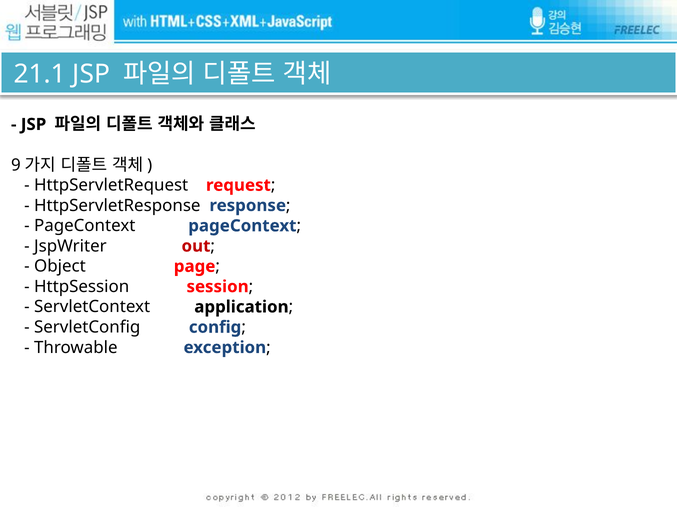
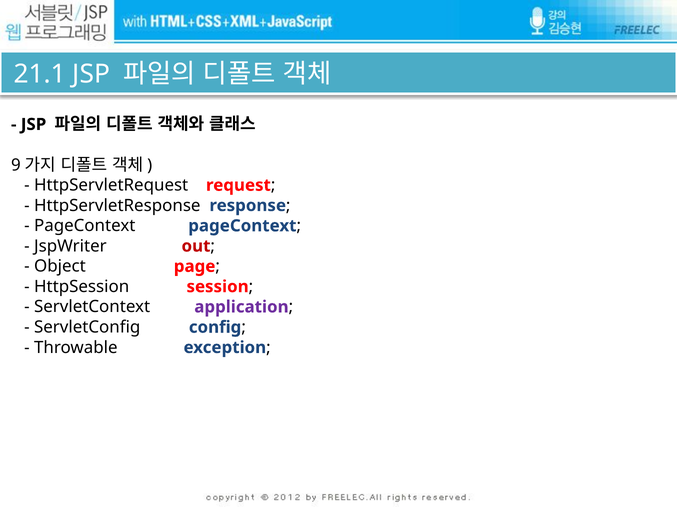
application colour: black -> purple
